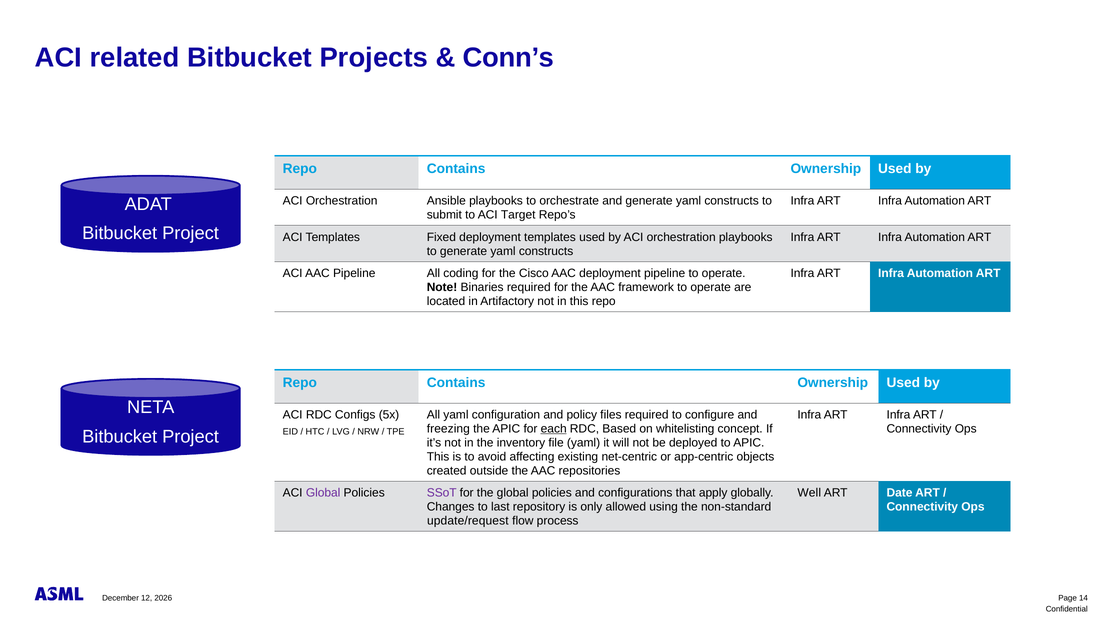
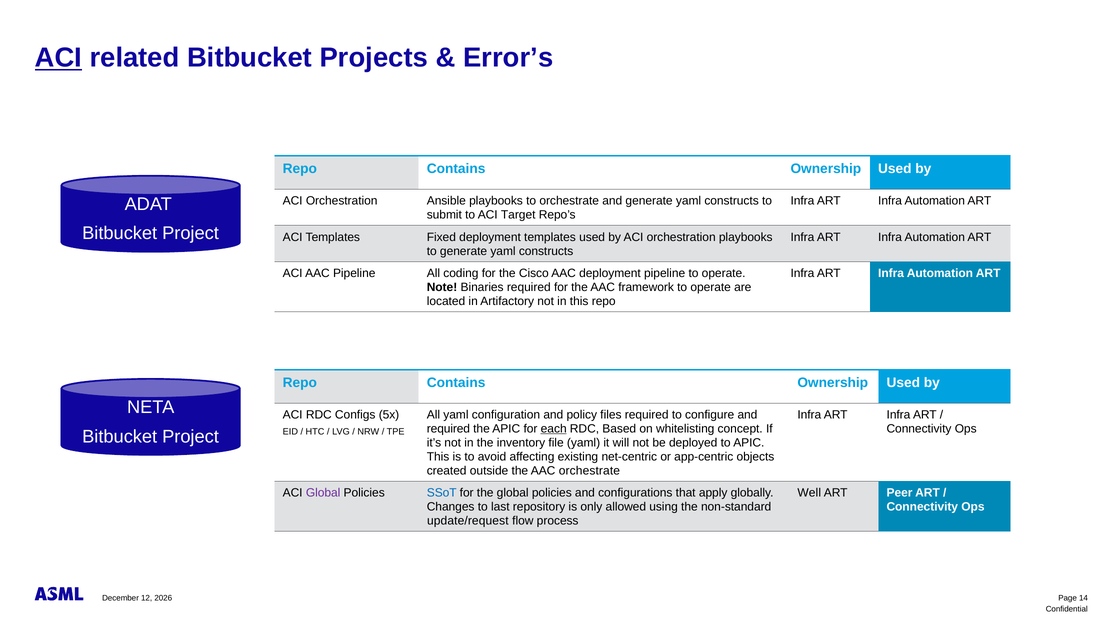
ACI at (58, 58) underline: none -> present
Conn’s: Conn’s -> Error’s
freezing at (448, 428): freezing -> required
AAC repositories: repositories -> orchestrate
SSoT colour: purple -> blue
Date: Date -> Peer
